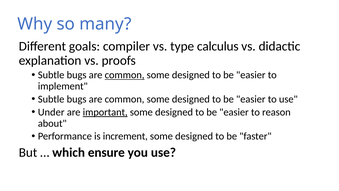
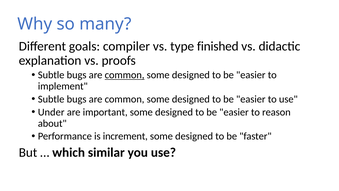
calculus: calculus -> finished
important underline: present -> none
ensure: ensure -> similar
